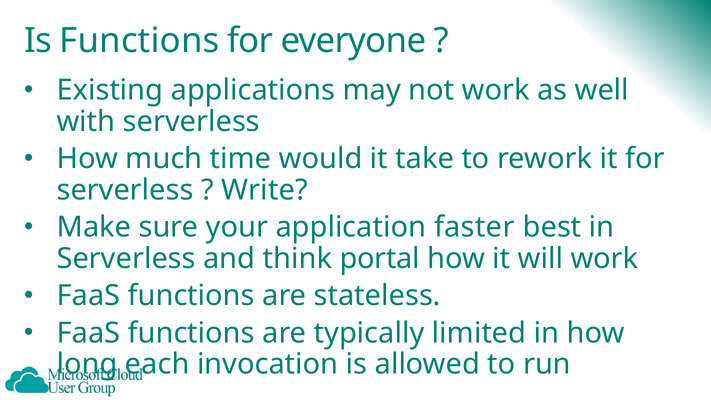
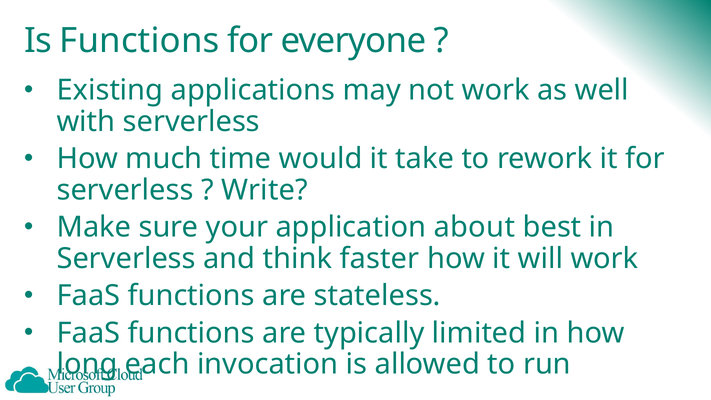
faster: faster -> about
portal: portal -> faster
